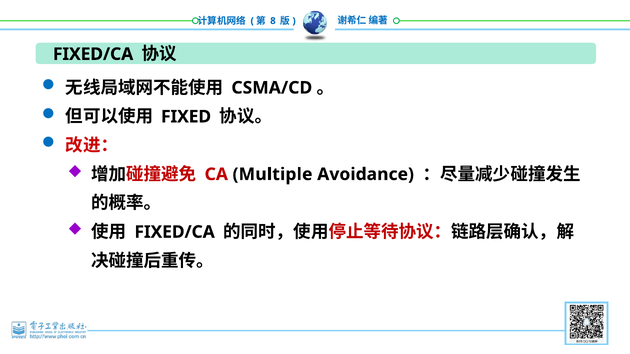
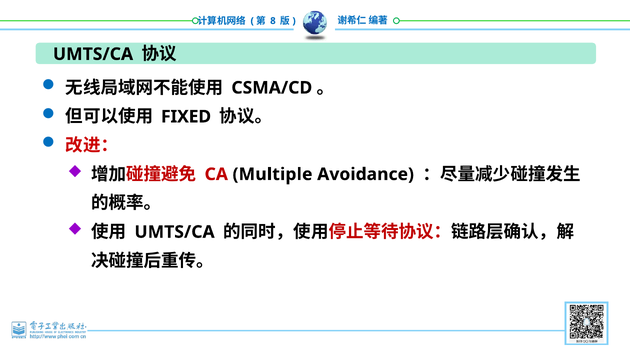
FIXED/CA at (93, 54): FIXED/CA -> UMTS/CA
FIXED/CA at (175, 232): FIXED/CA -> UMTS/CA
